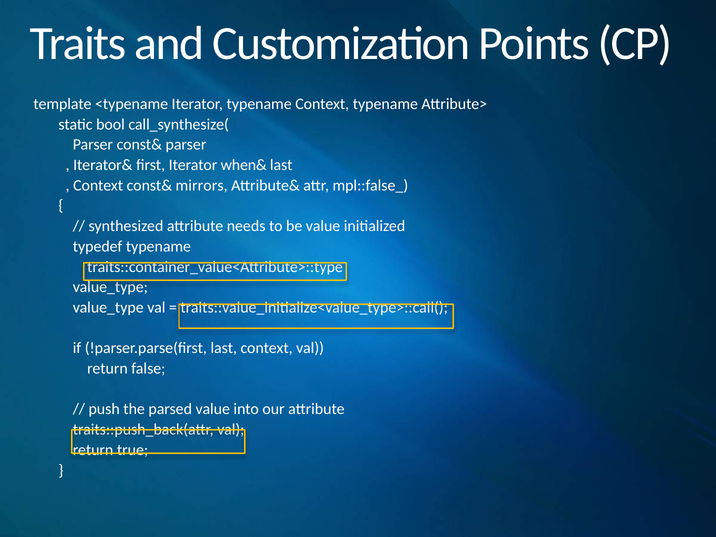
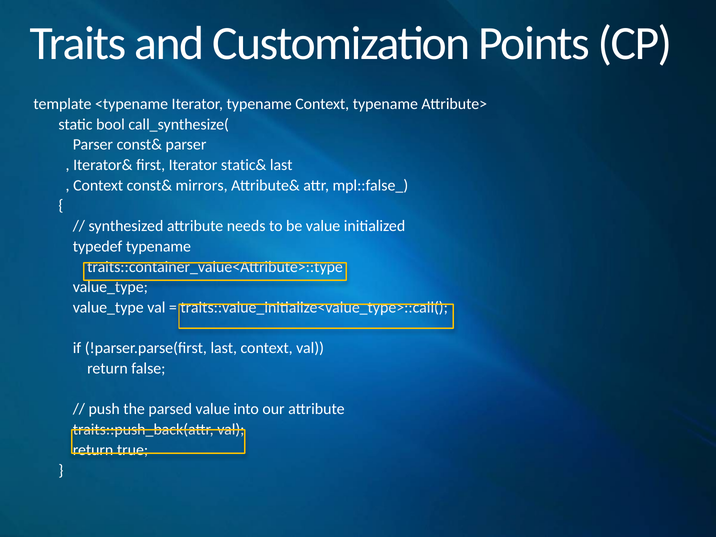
when&: when& -> static&
